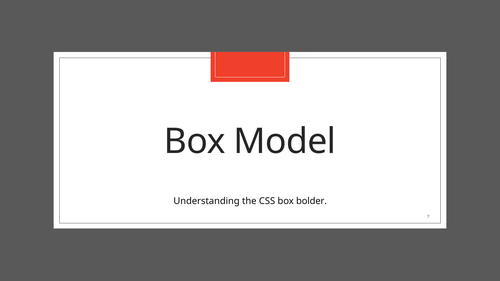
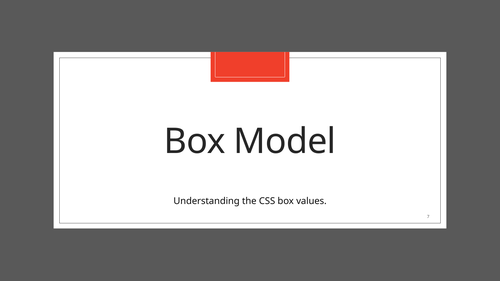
bolder: bolder -> values
